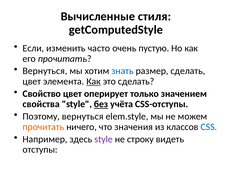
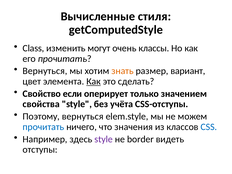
Если: Если -> Class
часто: часто -> могут
пустую: пустую -> классы
знать colour: blue -> orange
размер сделать: сделать -> вариант
Свойство цвет: цвет -> если
без underline: present -> none
прочитать at (43, 127) colour: orange -> blue
строку: строку -> border
